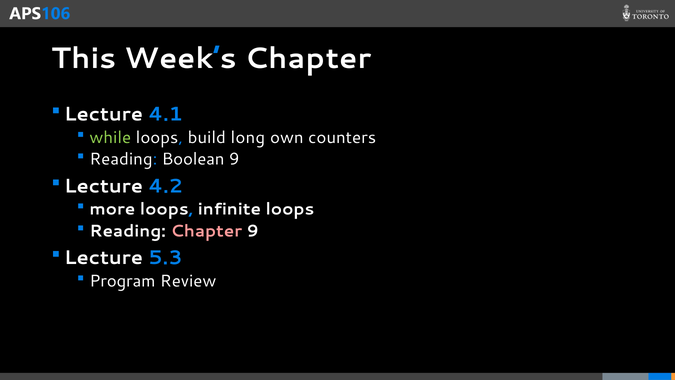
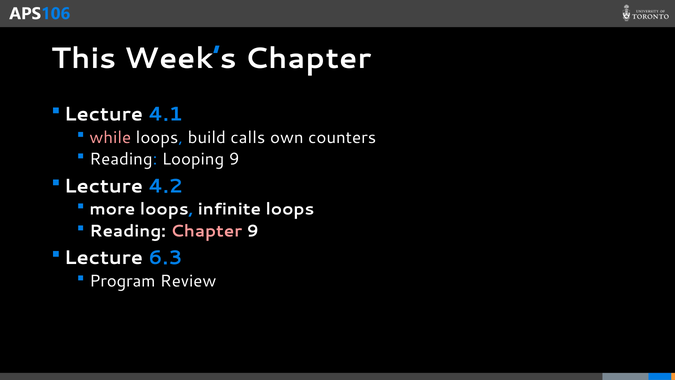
while colour: light green -> pink
long: long -> calls
Boolean: Boolean -> Looping
5.3: 5.3 -> 6.3
